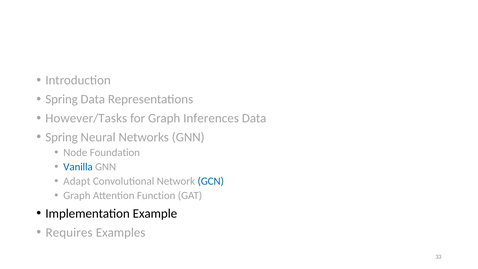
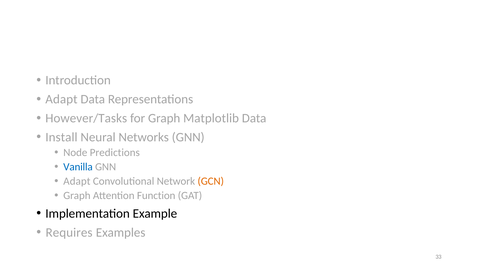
Spring at (62, 99): Spring -> Adapt
Inferences: Inferences -> Matplotlib
Spring at (62, 137): Spring -> Install
Foundation: Foundation -> Predictions
GCN colour: blue -> orange
